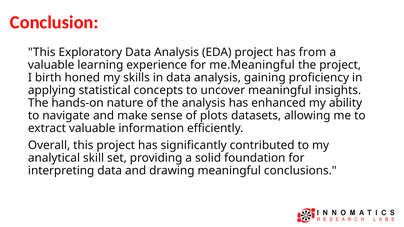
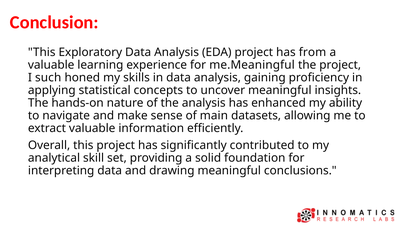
birth: birth -> such
plots: plots -> main
